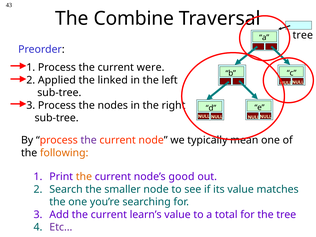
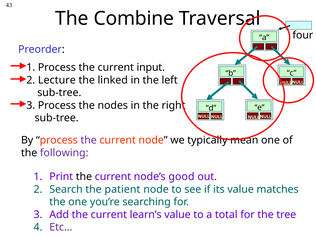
tree at (303, 35): tree -> four
were: were -> input
Applied: Applied -> Lecture
following colour: orange -> purple
the at (84, 177) colour: orange -> black
smaller: smaller -> patient
